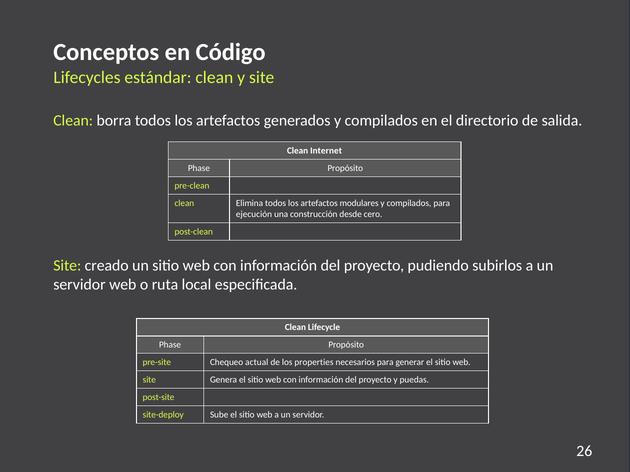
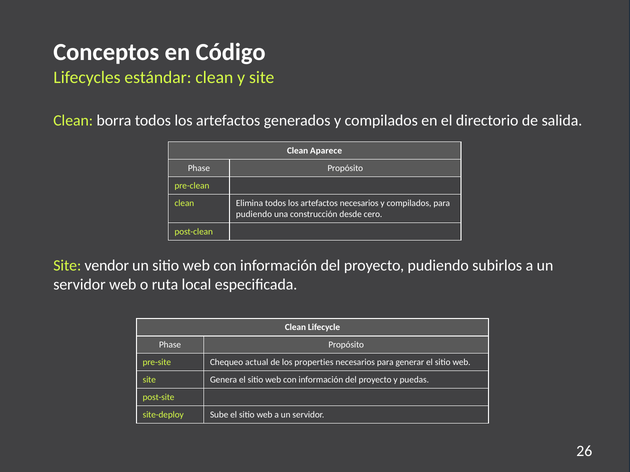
Internet: Internet -> Aparece
artefactos modulares: modulares -> necesarios
ejecución at (254, 214): ejecución -> pudiendo
creado: creado -> vendor
